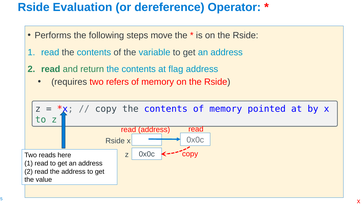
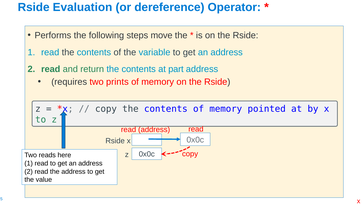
flag: flag -> part
refers: refers -> prints
